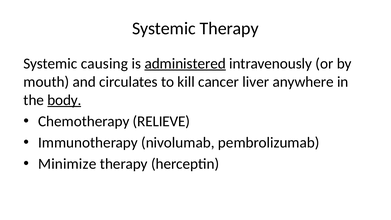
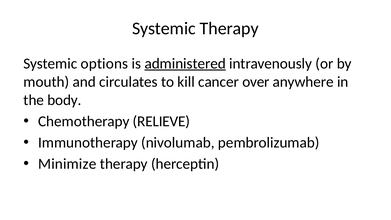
causing: causing -> options
liver: liver -> over
body underline: present -> none
